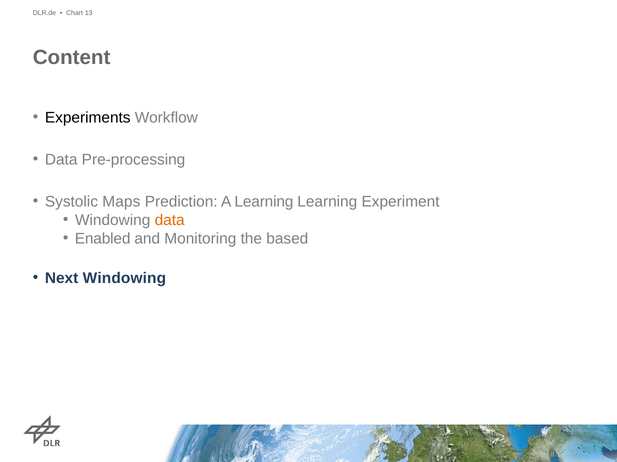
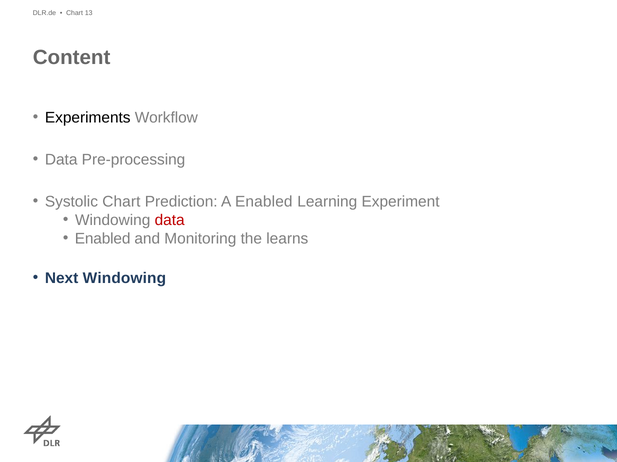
Systolic Maps: Maps -> Chart
A Learning: Learning -> Enabled
data at (170, 221) colour: orange -> red
based: based -> learns
